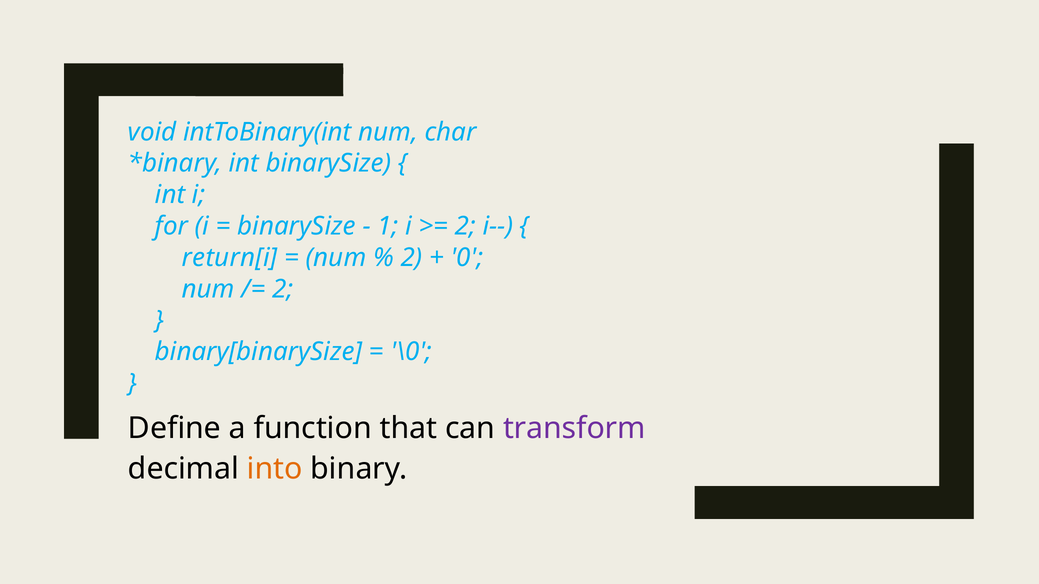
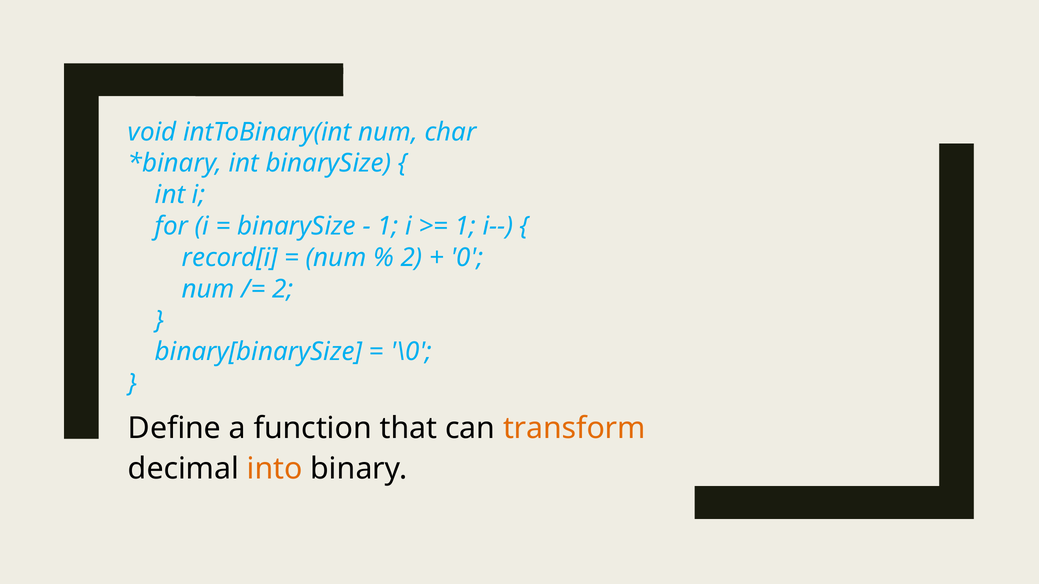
2 at (465, 226): 2 -> 1
return[i: return[i -> record[i
transform colour: purple -> orange
